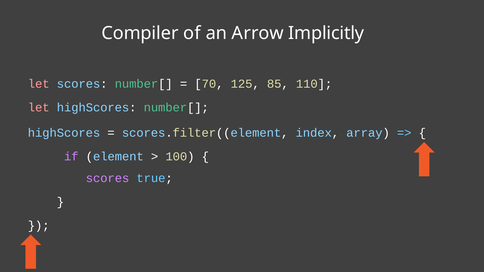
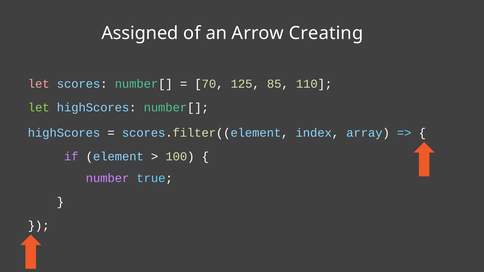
Compiler: Compiler -> Assigned
Implicitly: Implicitly -> Creating
let at (39, 108) colour: pink -> light green
scores at (108, 178): scores -> number
